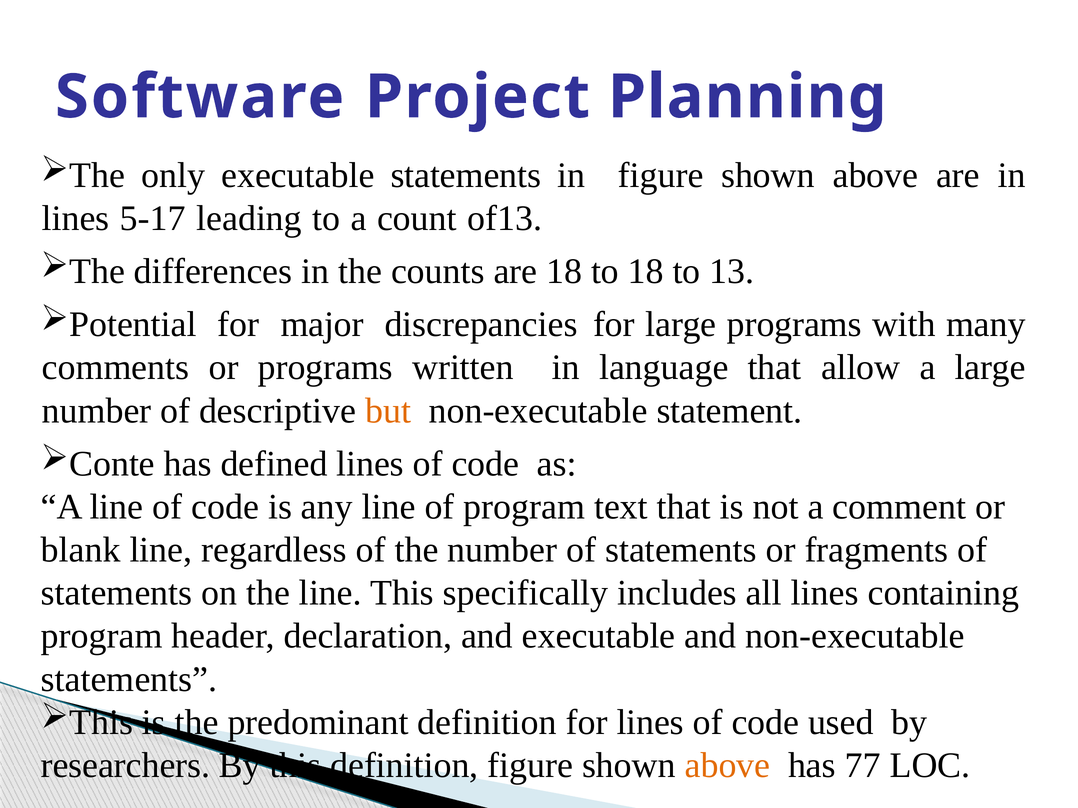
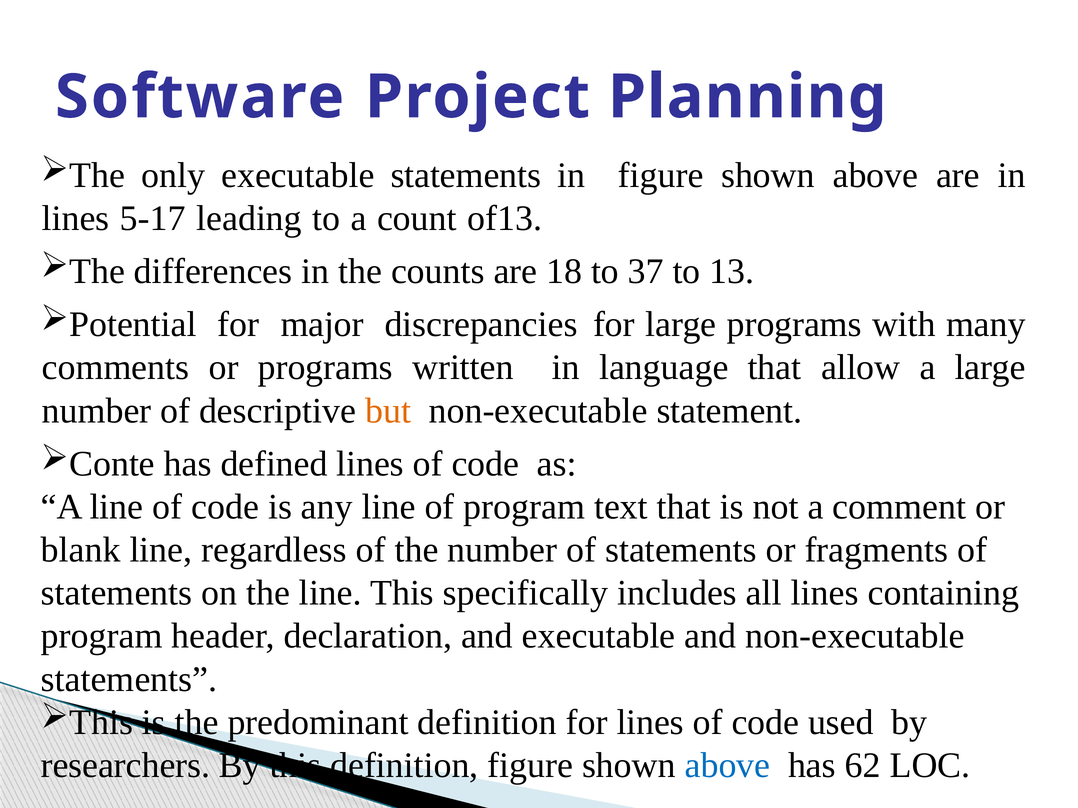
to 18: 18 -> 37
above at (728, 766) colour: orange -> blue
77: 77 -> 62
